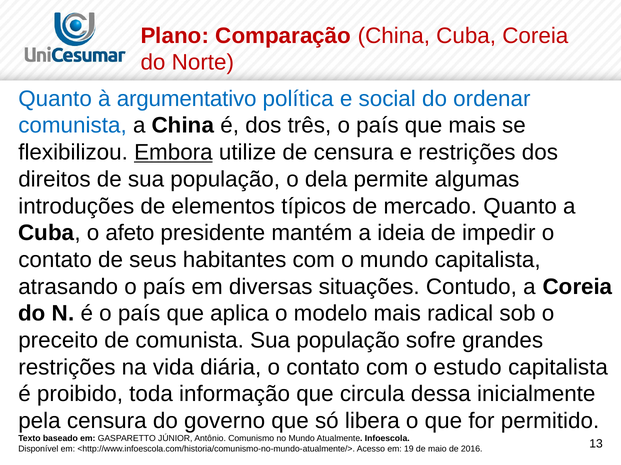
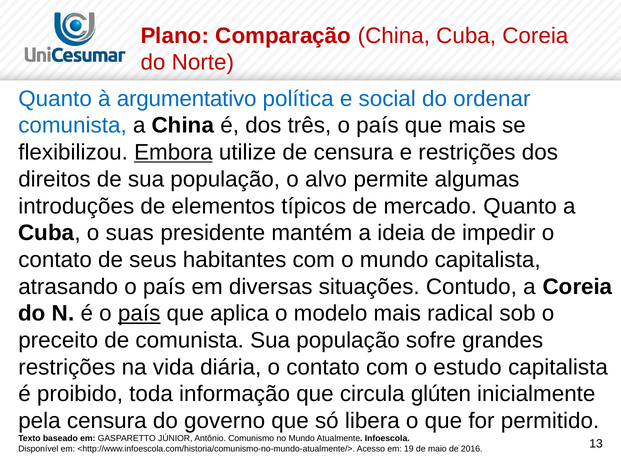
dela: dela -> alvo
afeto: afeto -> suas
país at (139, 314) underline: none -> present
dessa: dessa -> glúten
